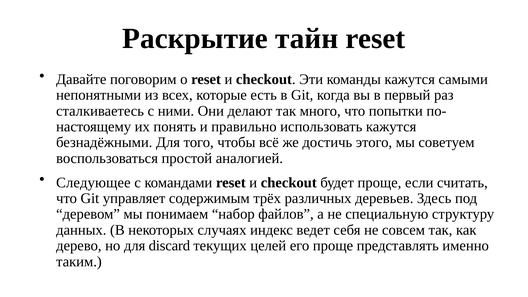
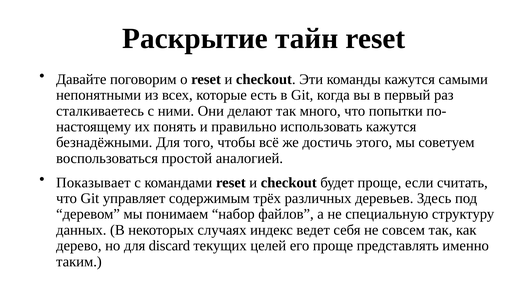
Следующее: Следующее -> Показывает
